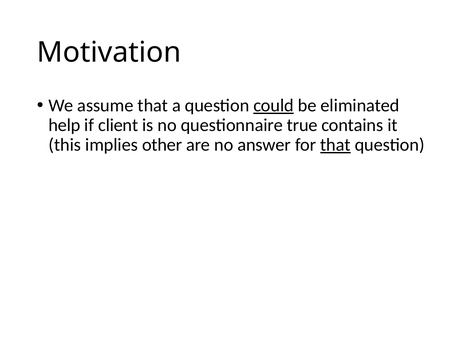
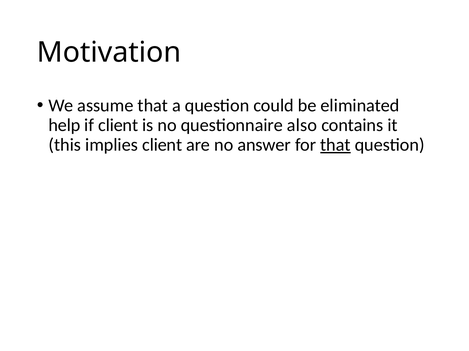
could underline: present -> none
true: true -> also
implies other: other -> client
